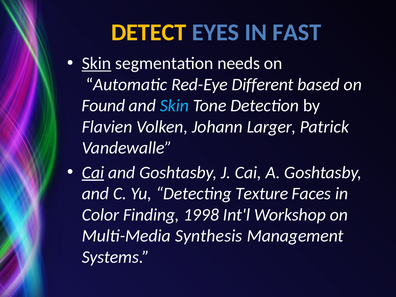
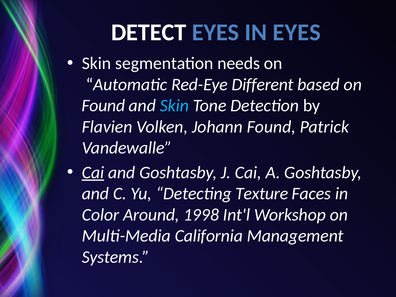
DETECT colour: yellow -> white
IN FAST: FAST -> EYES
Skin at (97, 63) underline: present -> none
Johann Larger: Larger -> Found
Finding: Finding -> Around
Synthesis: Synthesis -> California
